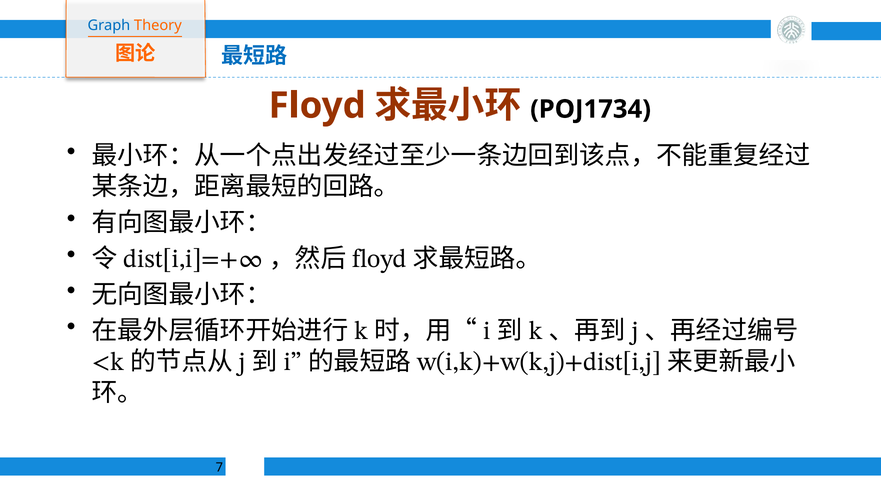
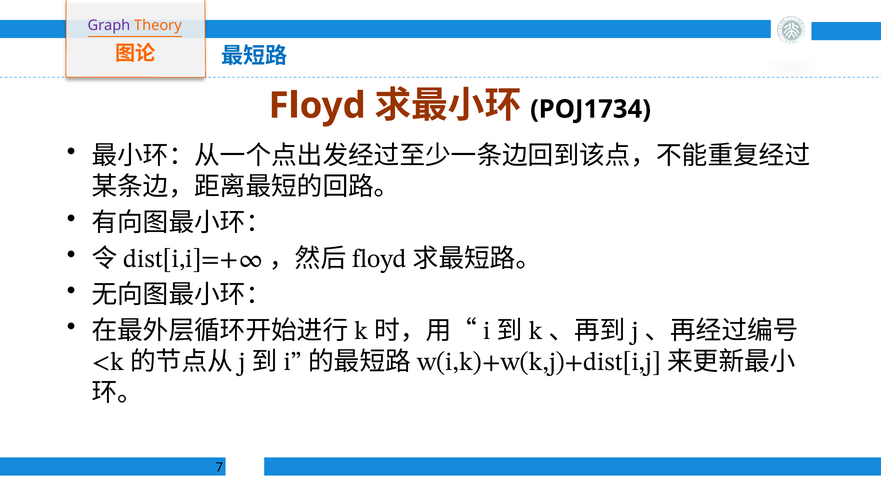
Graph colour: blue -> purple
